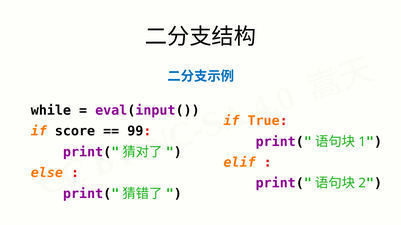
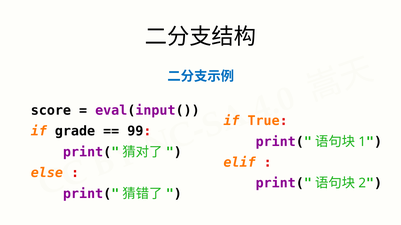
while: while -> score
score: score -> grade
